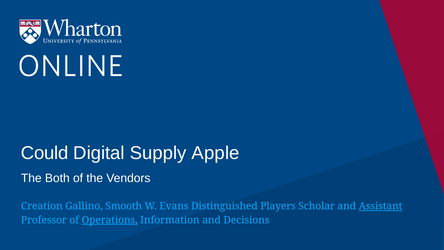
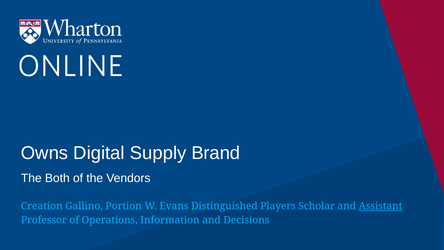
Could: Could -> Owns
Apple: Apple -> Brand
Smooth: Smooth -> Portion
Operations underline: present -> none
